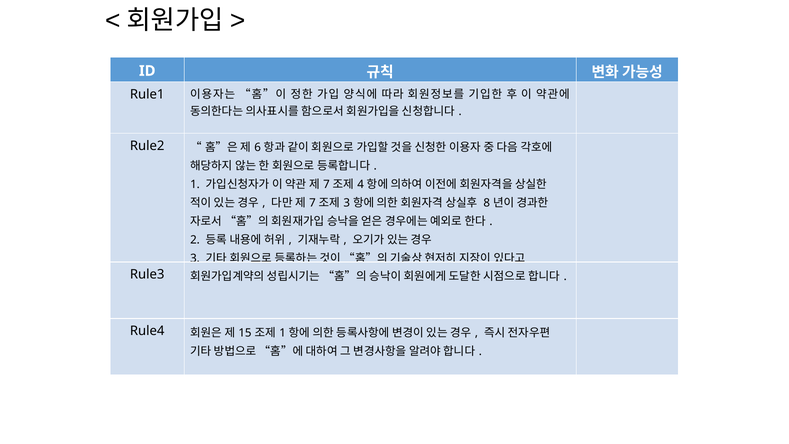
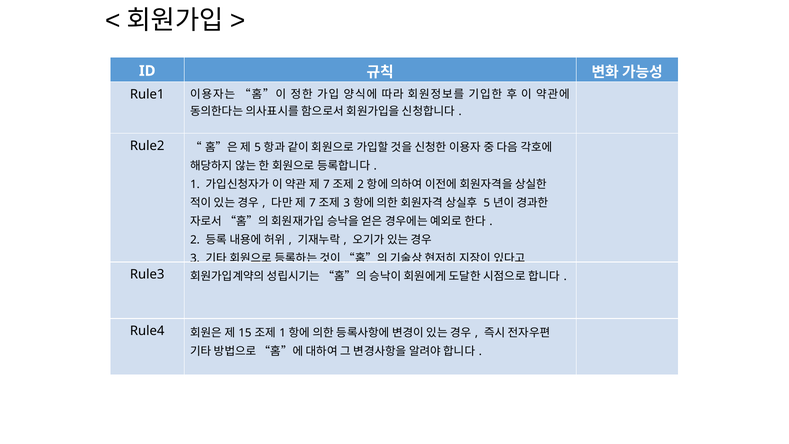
6 at (258, 148): 6 -> 5
4 at (361, 184): 4 -> 2
8 at (487, 203): 8 -> 5
